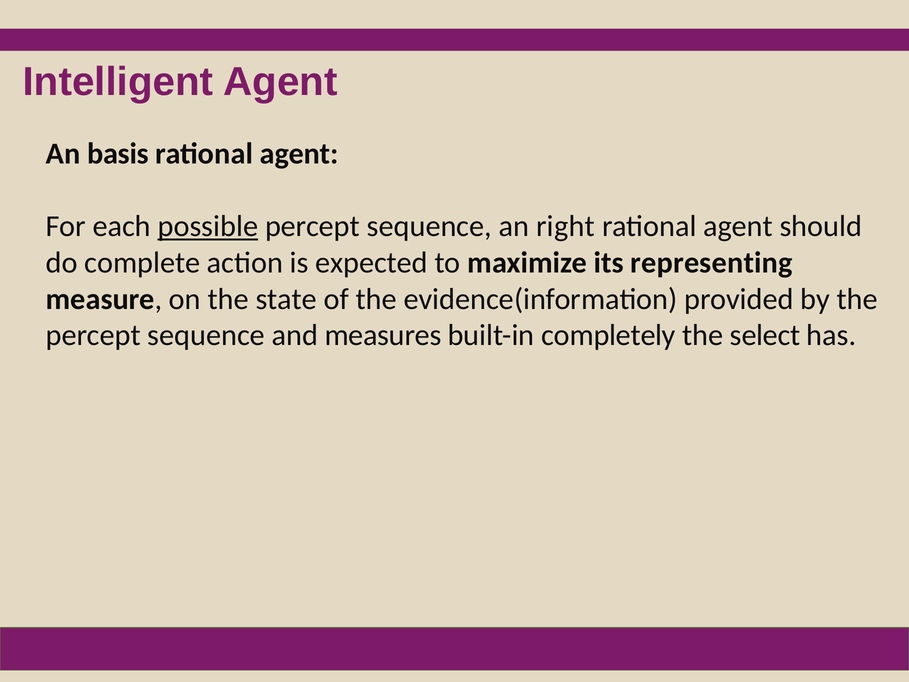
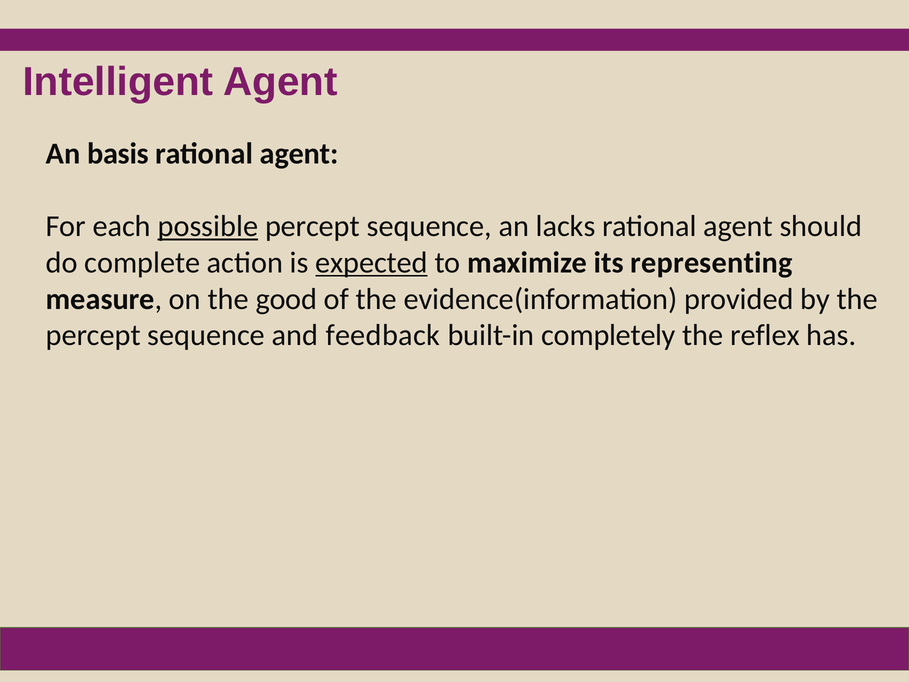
right: right -> lacks
expected underline: none -> present
state: state -> good
measures: measures -> feedback
select: select -> reflex
